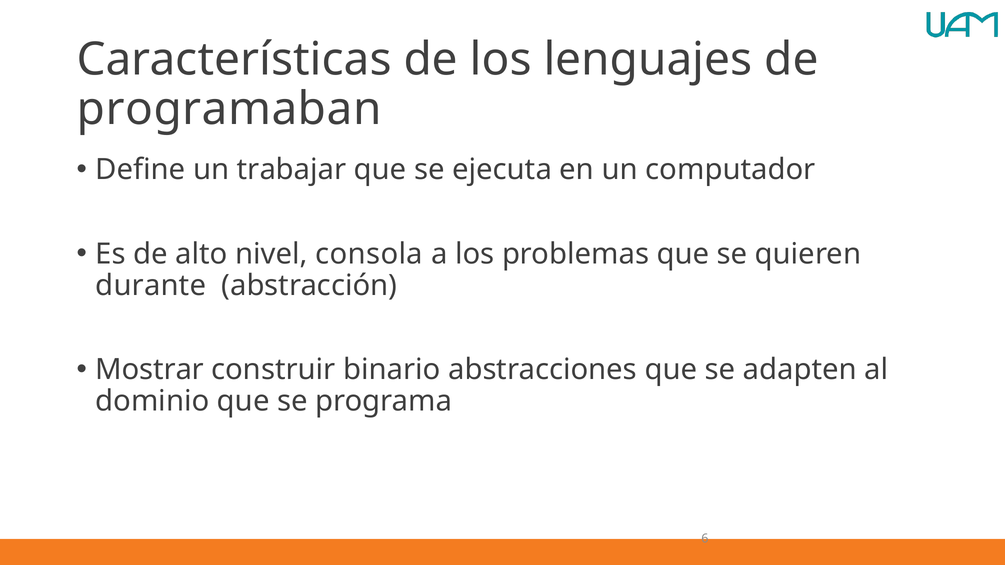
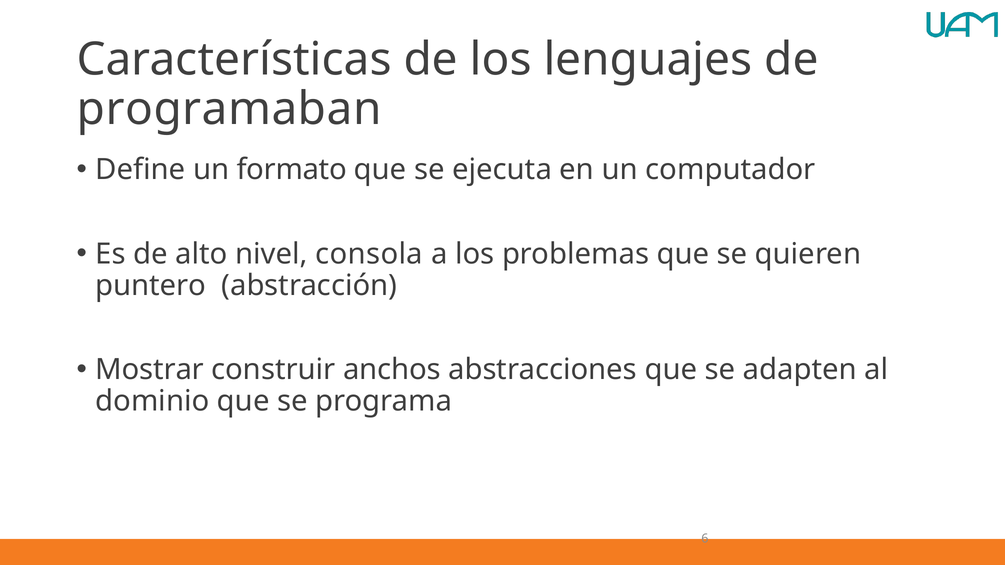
trabajar: trabajar -> formato
durante: durante -> puntero
binario: binario -> anchos
